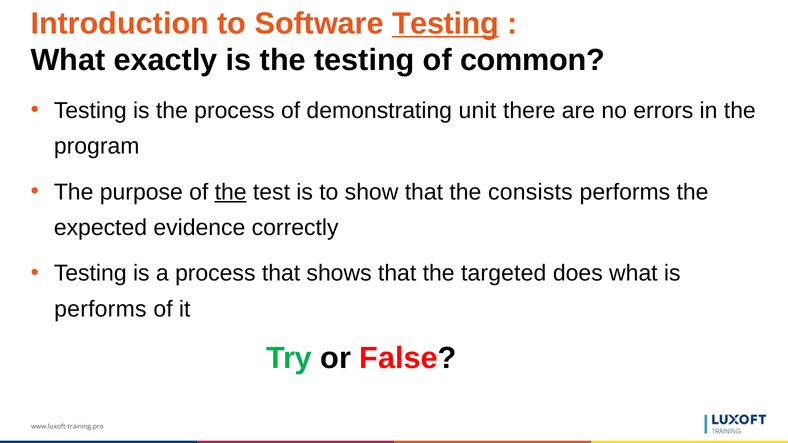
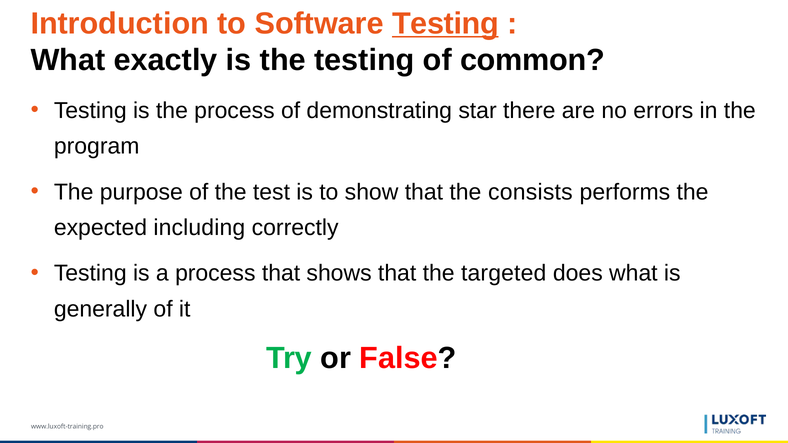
unit: unit -> star
the at (231, 192) underline: present -> none
evidence: evidence -> including
performs at (100, 309): performs -> generally
